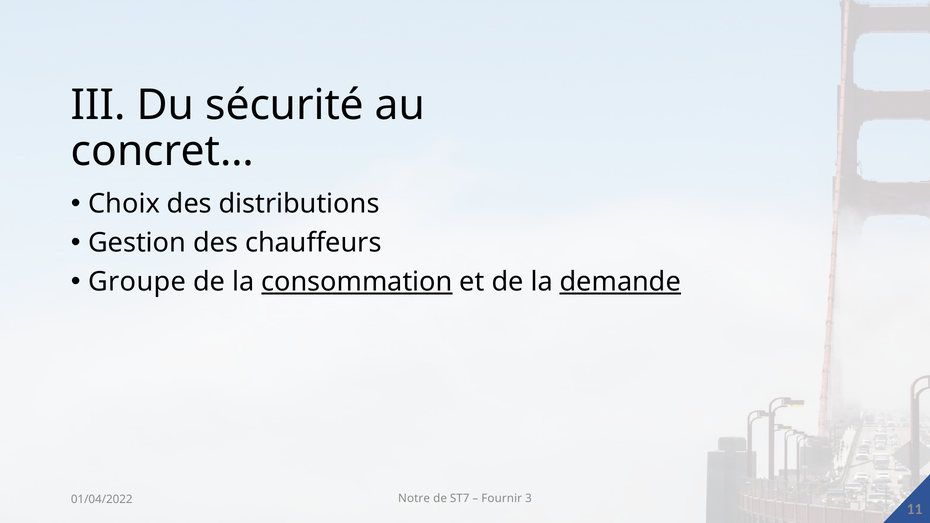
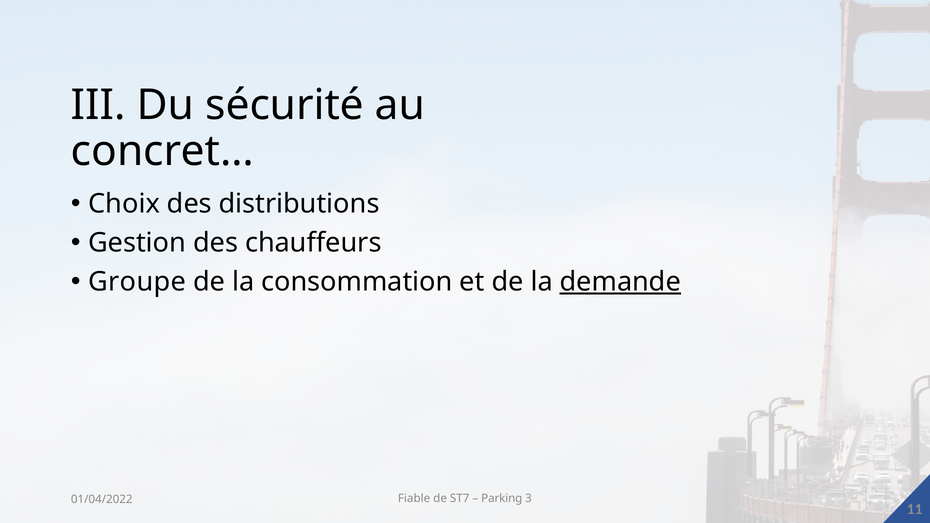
consommation underline: present -> none
Notre: Notre -> Fiable
Fournir: Fournir -> Parking
